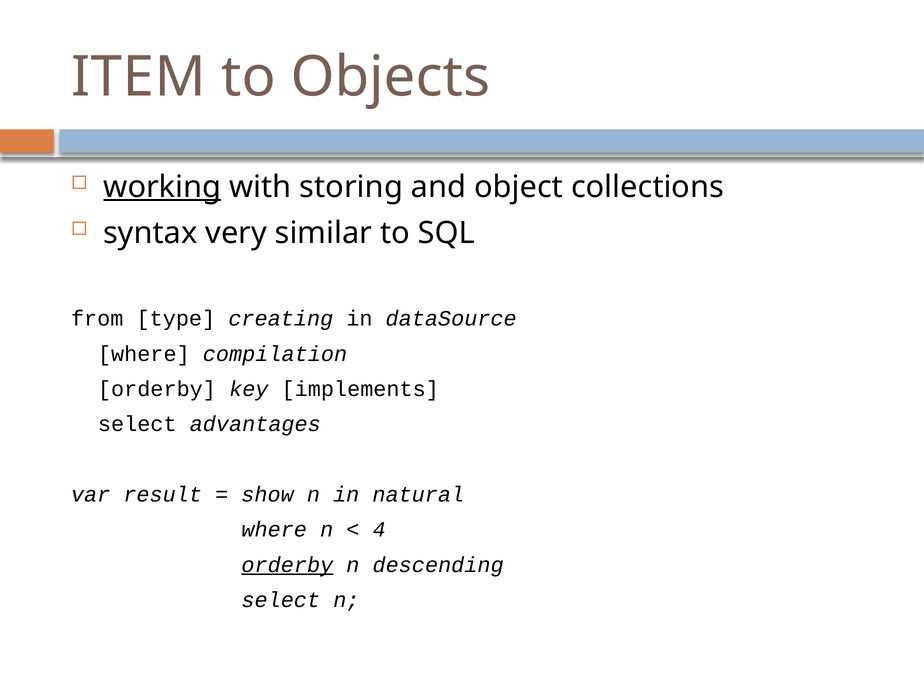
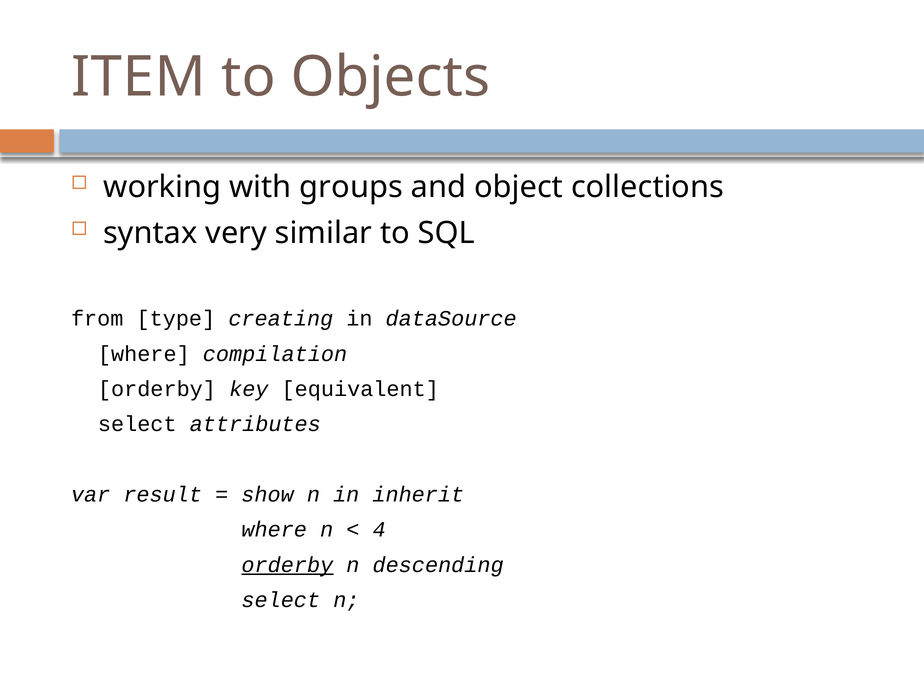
working underline: present -> none
storing: storing -> groups
implements: implements -> equivalent
advantages: advantages -> attributes
natural: natural -> inherit
